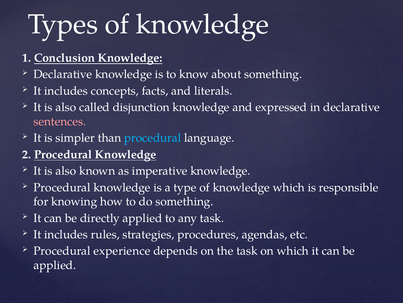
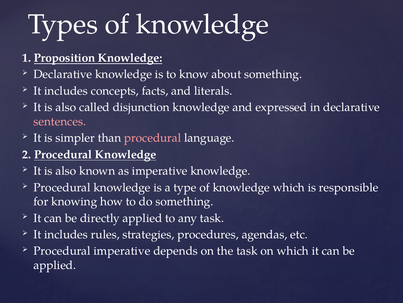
Conclusion: Conclusion -> Proposition
procedural at (153, 138) colour: light blue -> pink
Procedural experience: experience -> imperative
